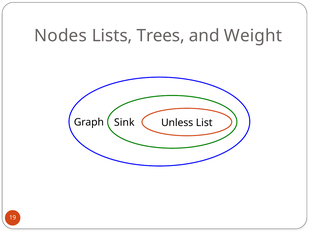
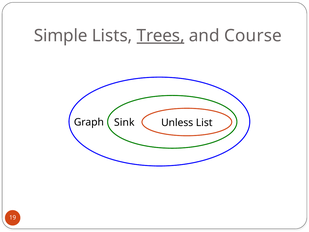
Nodes: Nodes -> Simple
Trees underline: none -> present
Weight: Weight -> Course
